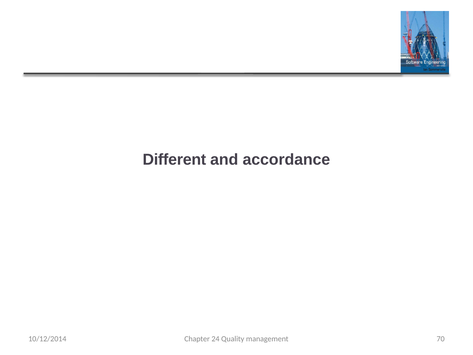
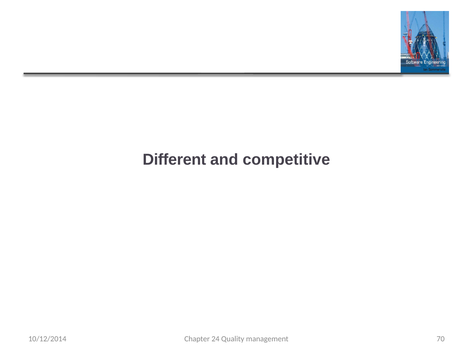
accordance: accordance -> competitive
